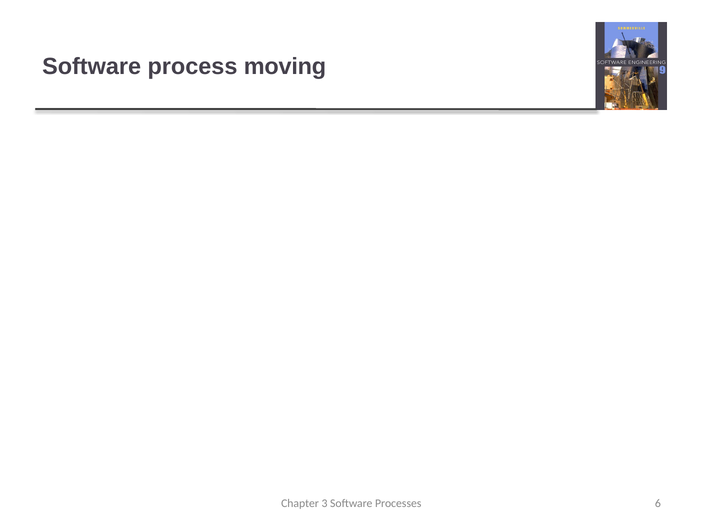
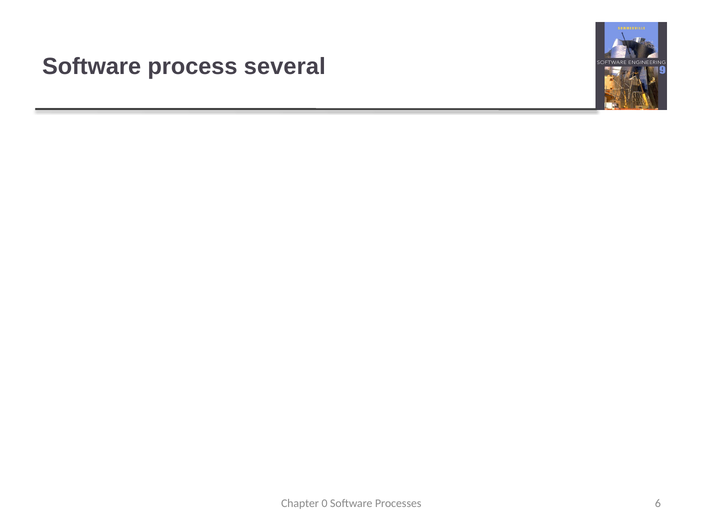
moving: moving -> several
3: 3 -> 0
